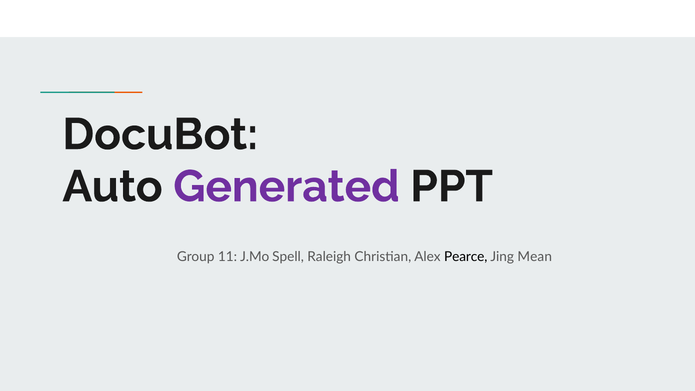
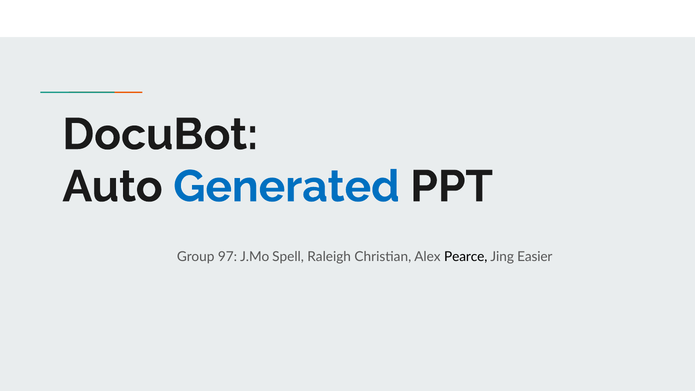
Generated colour: purple -> blue
11: 11 -> 97
Mean: Mean -> Easier
